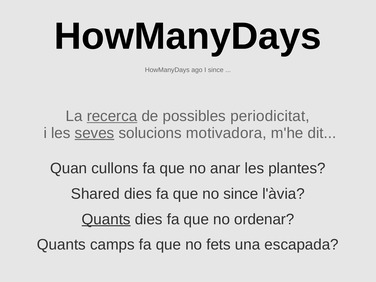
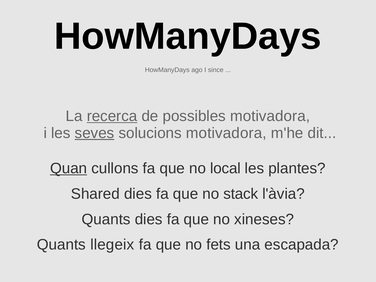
possibles periodicitat: periodicitat -> motivadora
Quan underline: none -> present
anar: anar -> local
no since: since -> stack
Quants at (106, 219) underline: present -> none
ordenar: ordenar -> xineses
camps: camps -> llegeix
